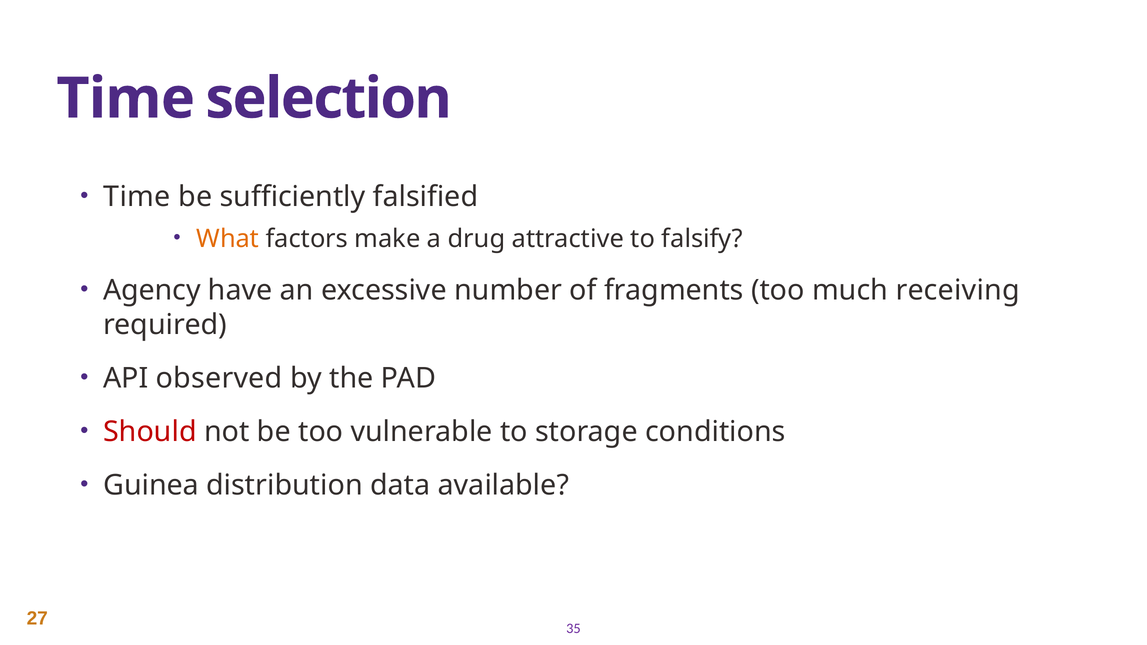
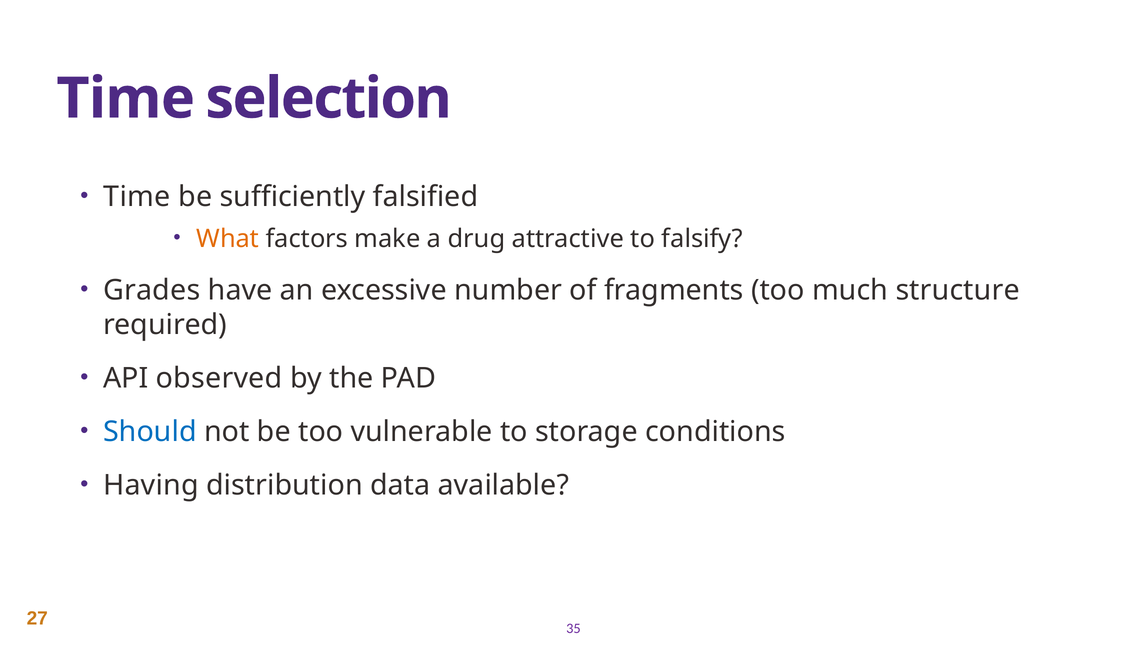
Agency: Agency -> Grades
receiving: receiving -> structure
Should colour: red -> blue
Guinea: Guinea -> Having
